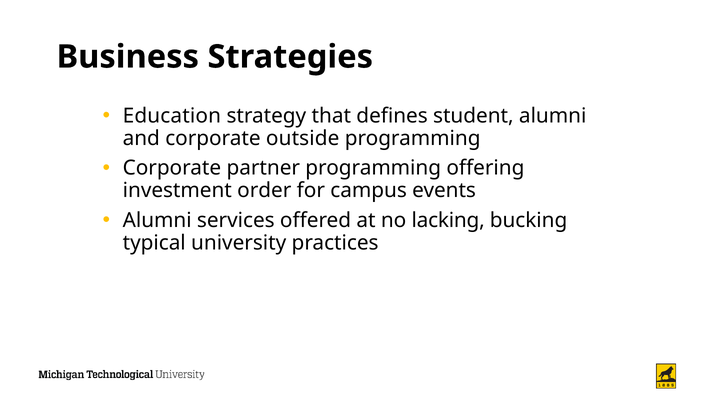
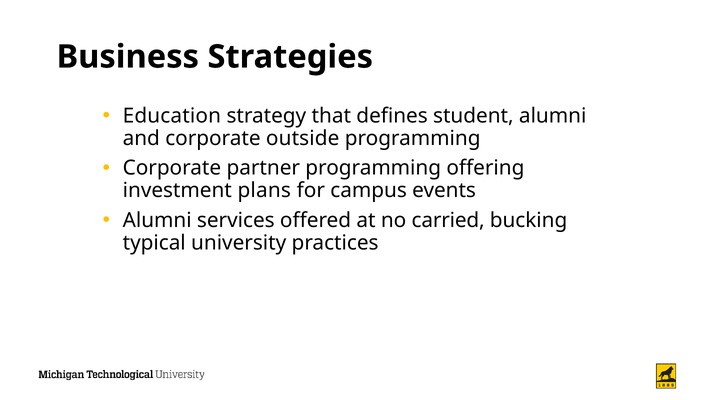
order: order -> plans
lacking: lacking -> carried
